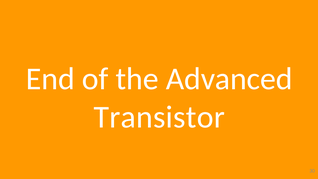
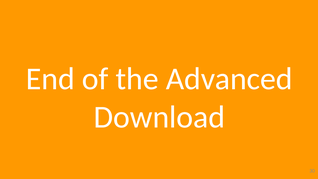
Transistor: Transistor -> Download
